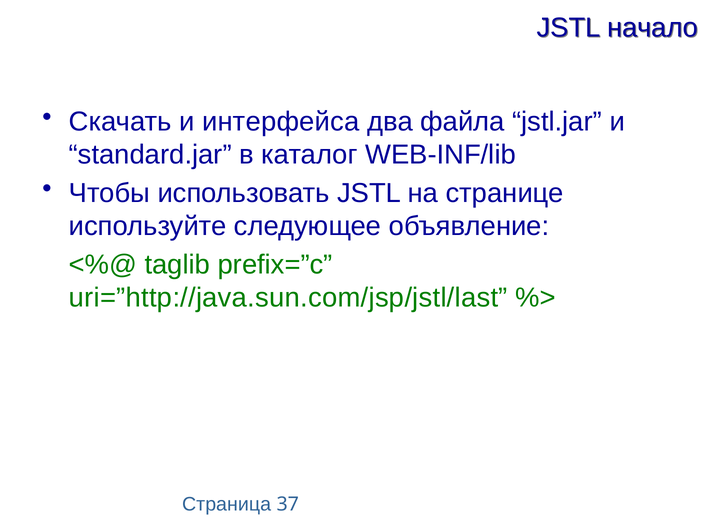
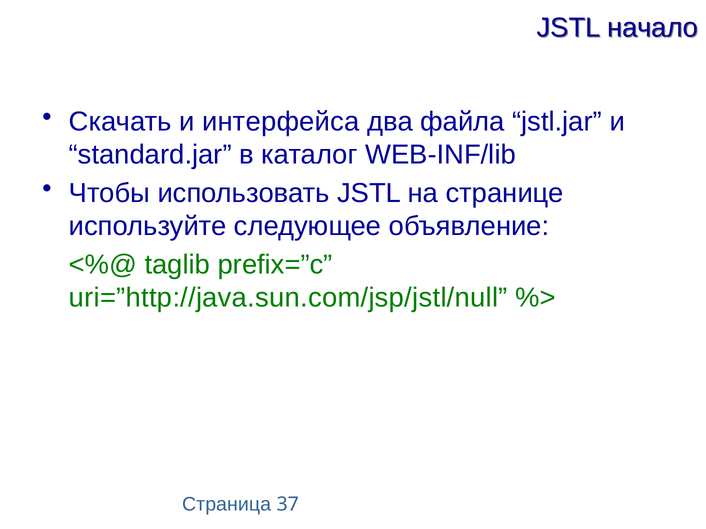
uri=”http://java.sun.com/jsp/jstl/last: uri=”http://java.sun.com/jsp/jstl/last -> uri=”http://java.sun.com/jsp/jstl/null
